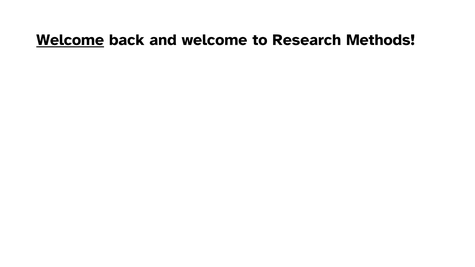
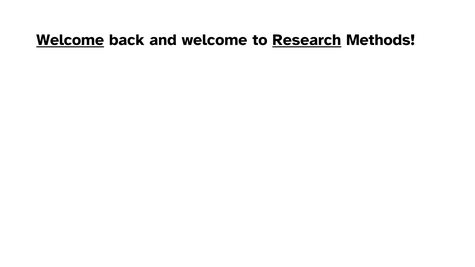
Research underline: none -> present
